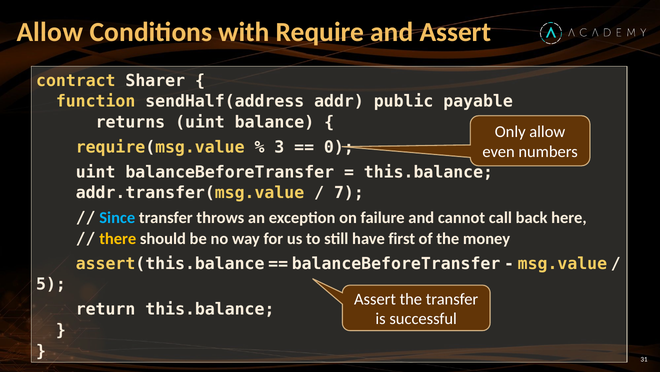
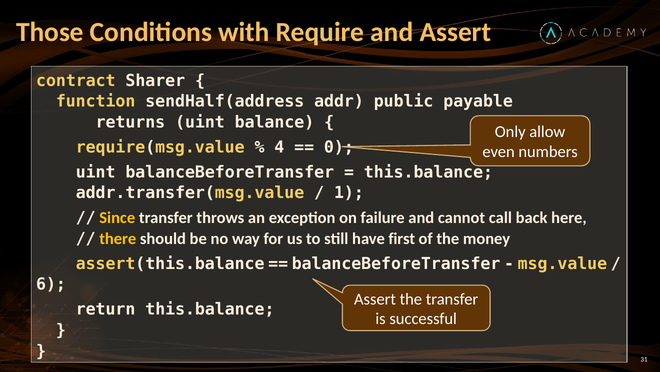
Allow at (50, 32): Allow -> Those
3: 3 -> 4
7: 7 -> 1
Since colour: light blue -> yellow
5: 5 -> 6
